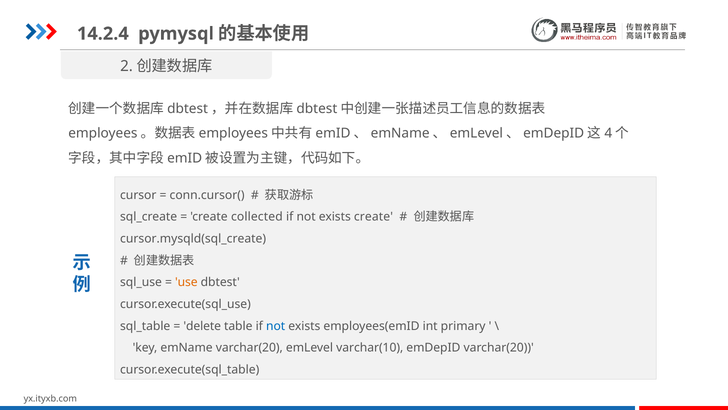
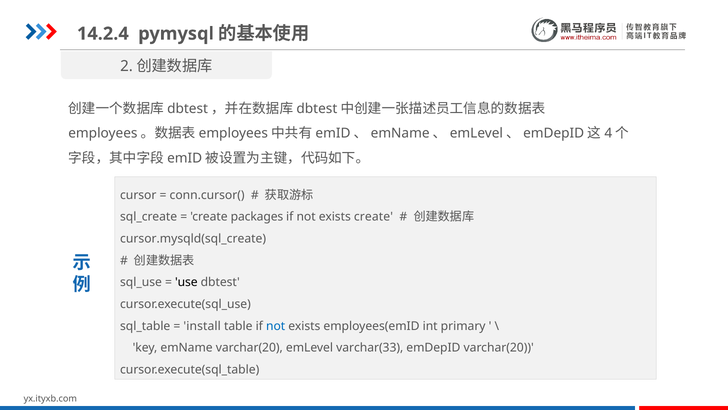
collected: collected -> packages
use colour: orange -> black
delete: delete -> install
varchar(10: varchar(10 -> varchar(33
